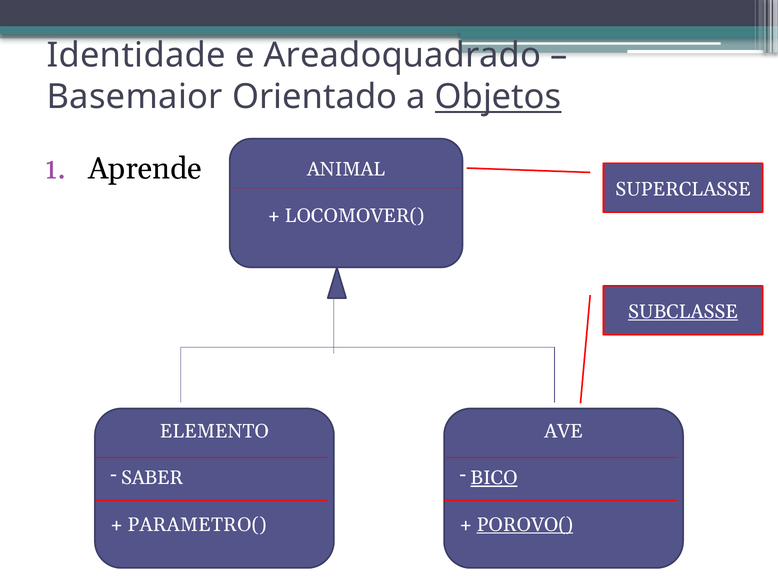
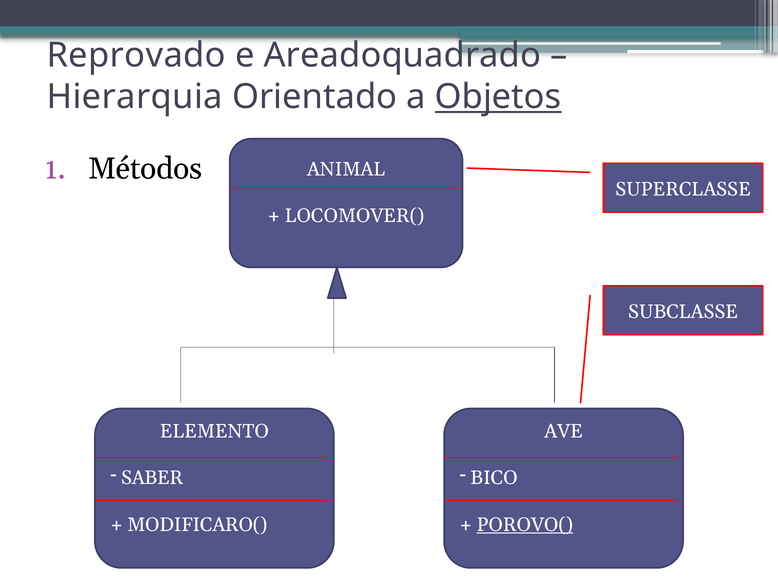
Identidade: Identidade -> Reprovado
Basemaior: Basemaior -> Hierarquia
Aprende: Aprende -> Métodos
SUBCLASSE underline: present -> none
BICO underline: present -> none
PARAMETRO(: PARAMETRO( -> MODIFICARO(
